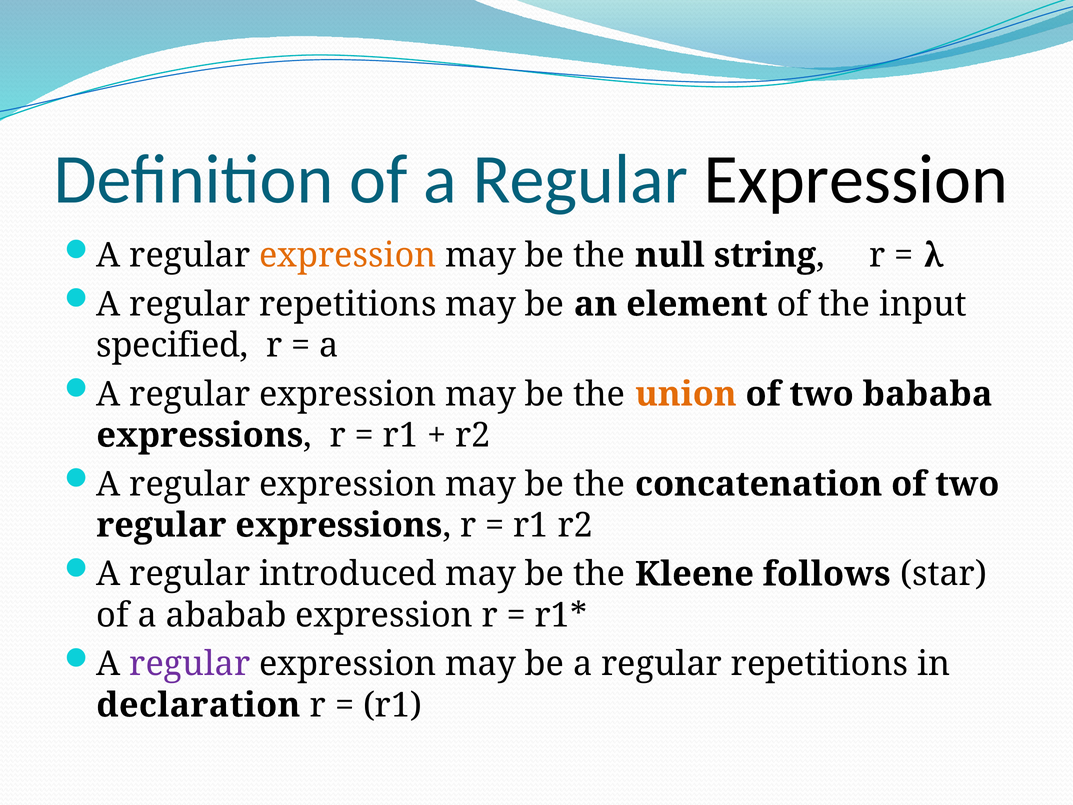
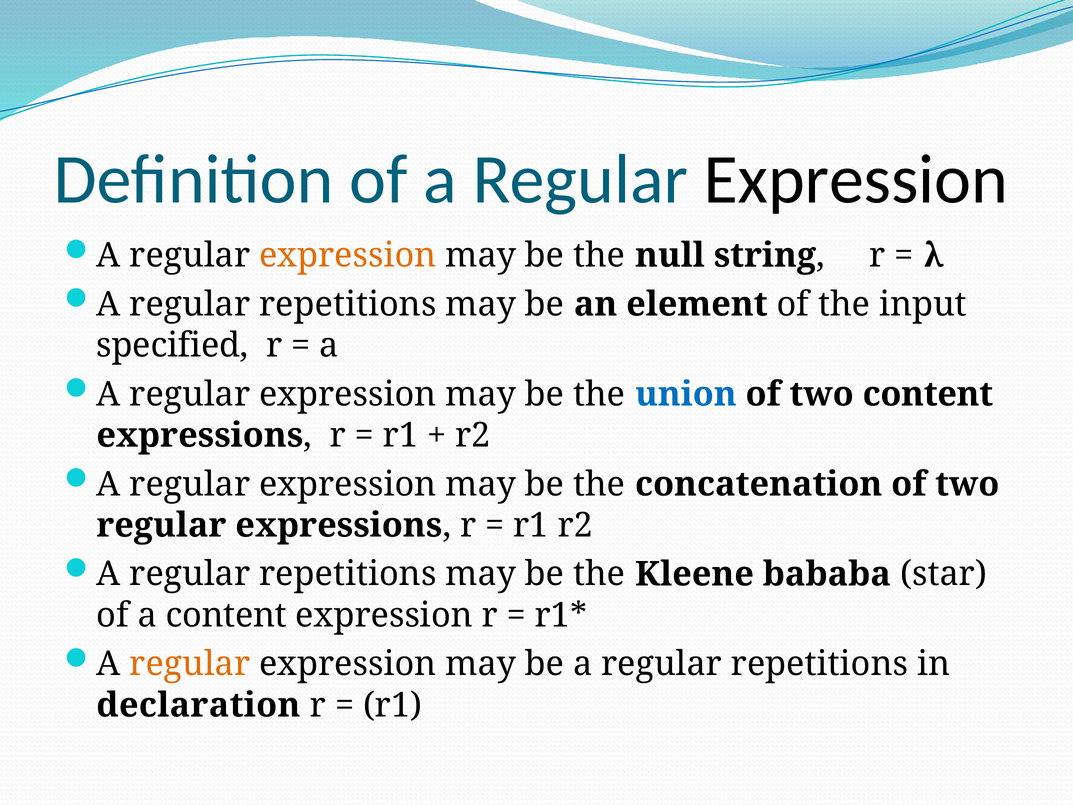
union colour: orange -> blue
two bababa: bababa -> content
introduced at (348, 574): introduced -> repetitions
follows: follows -> bababa
a ababab: ababab -> content
regular at (190, 664) colour: purple -> orange
